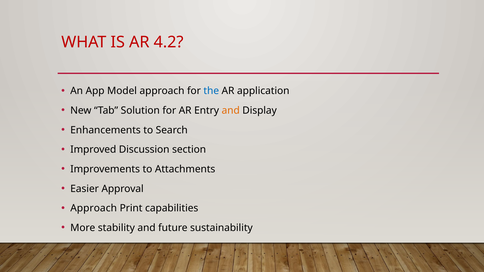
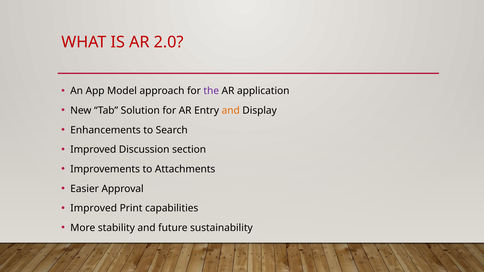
4.2: 4.2 -> 2.0
the colour: blue -> purple
Approach at (94, 208): Approach -> Improved
